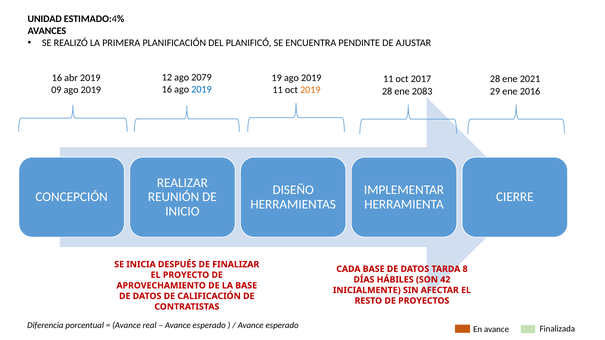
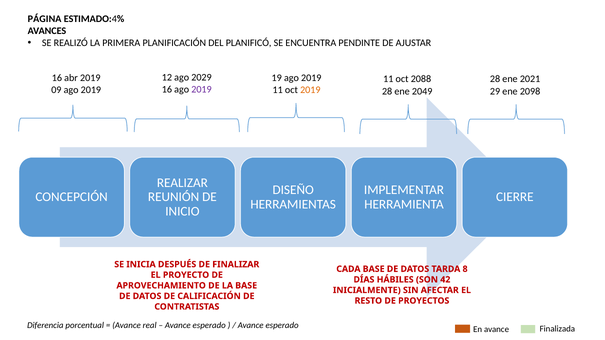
UNIDAD: UNIDAD -> PÁGINA
2079: 2079 -> 2029
2017: 2017 -> 2088
2019 at (201, 89) colour: blue -> purple
2083: 2083 -> 2049
2016: 2016 -> 2098
